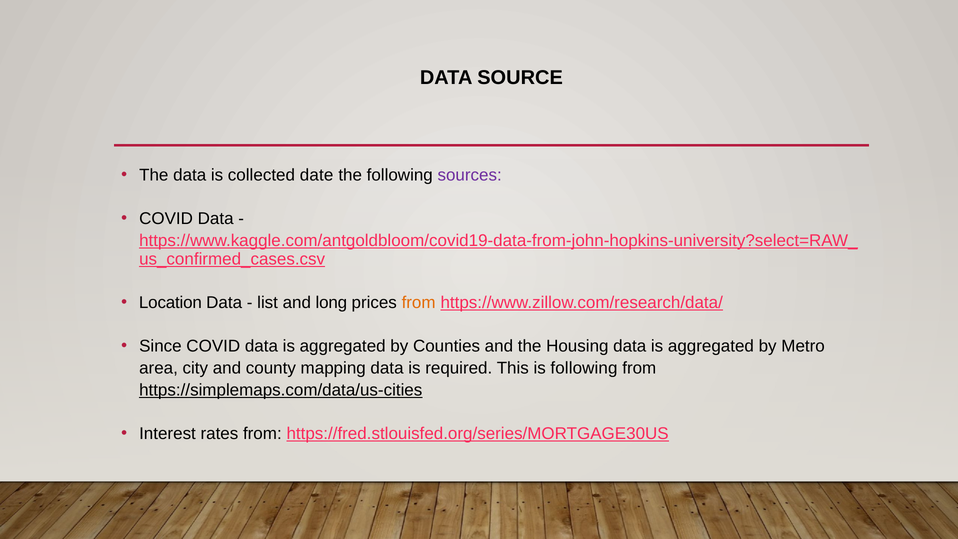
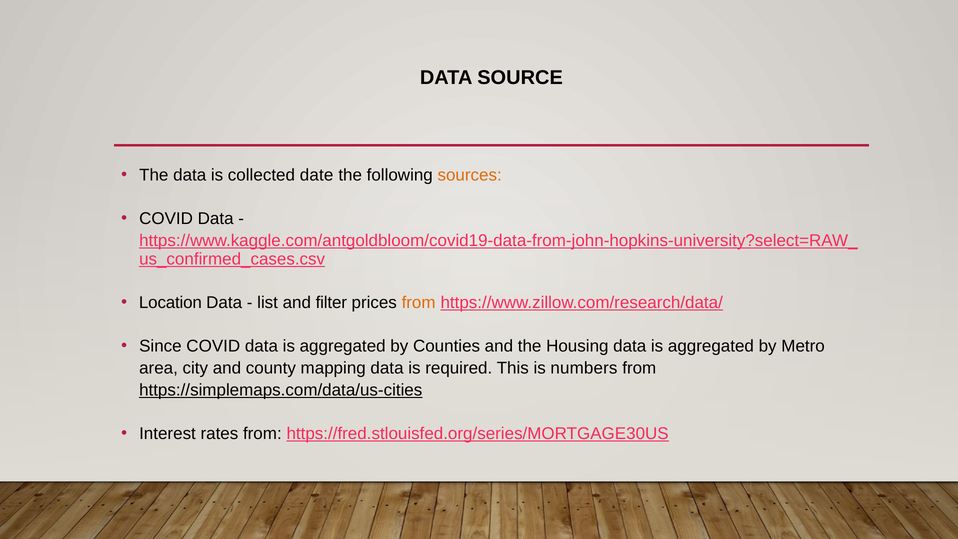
sources colour: purple -> orange
long: long -> filter
is following: following -> numbers
